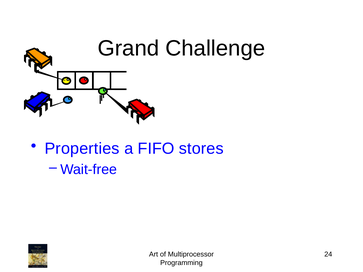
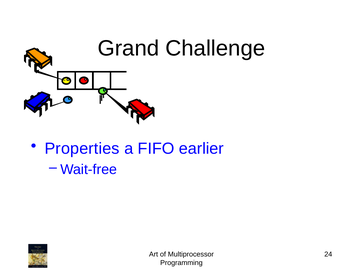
stores: stores -> earlier
